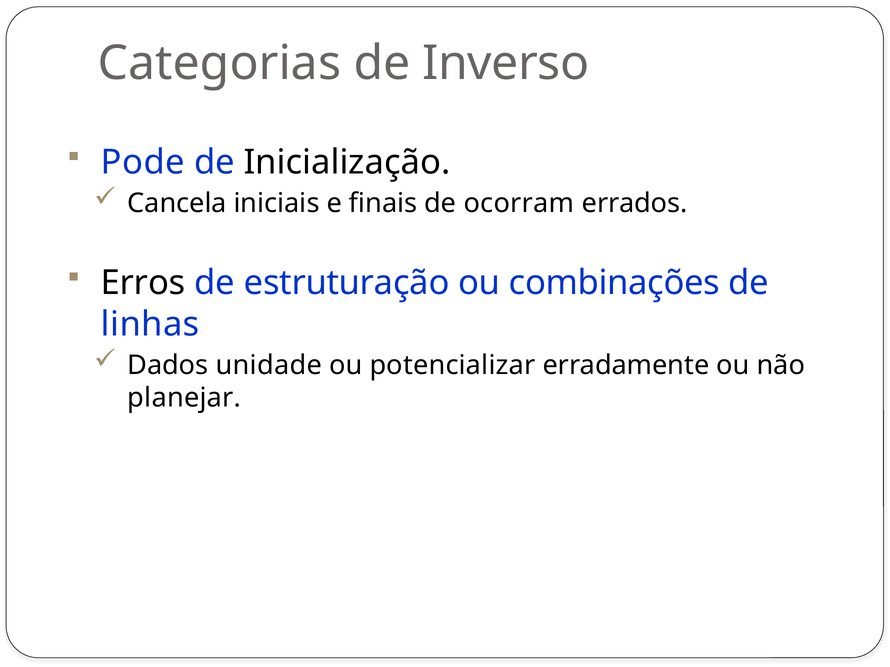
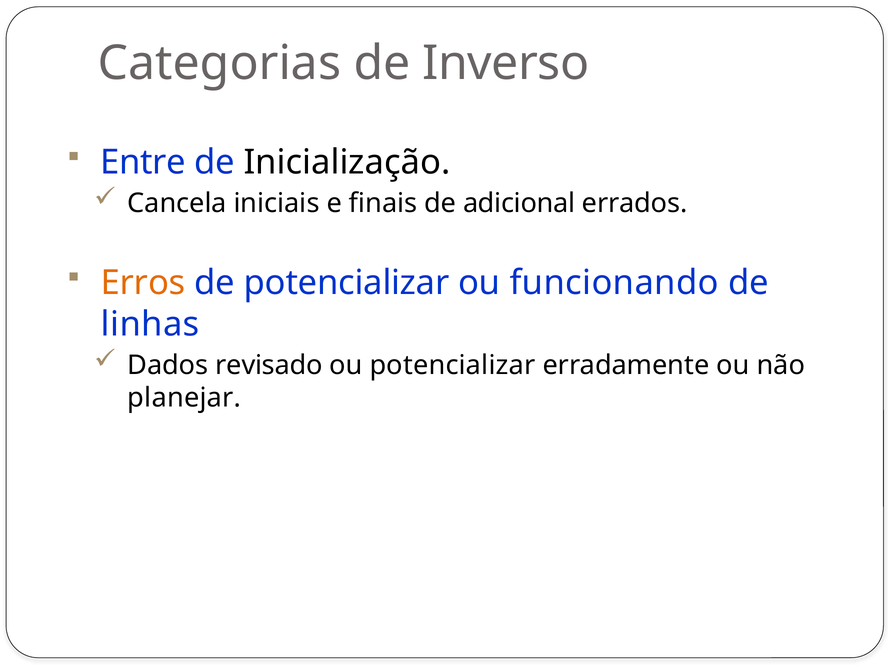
Pode: Pode -> Entre
ocorram: ocorram -> adicional
Erros colour: black -> orange
de estruturação: estruturação -> potencializar
combinações: combinações -> funcionando
unidade: unidade -> revisado
